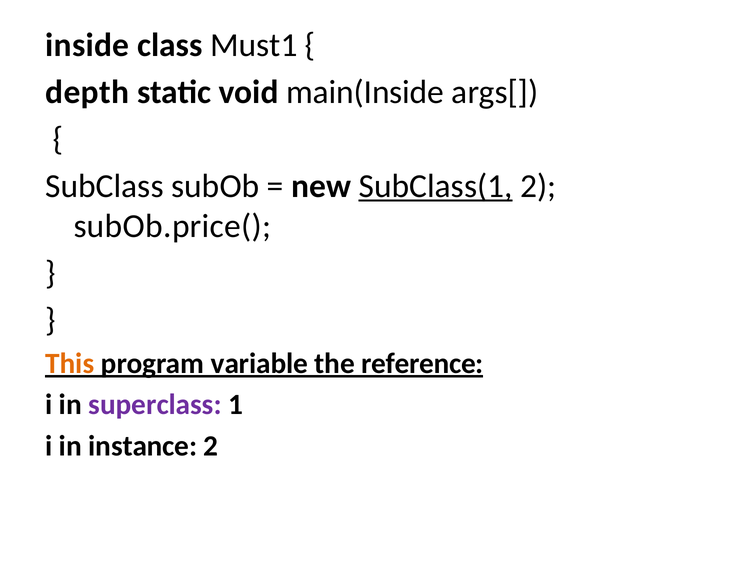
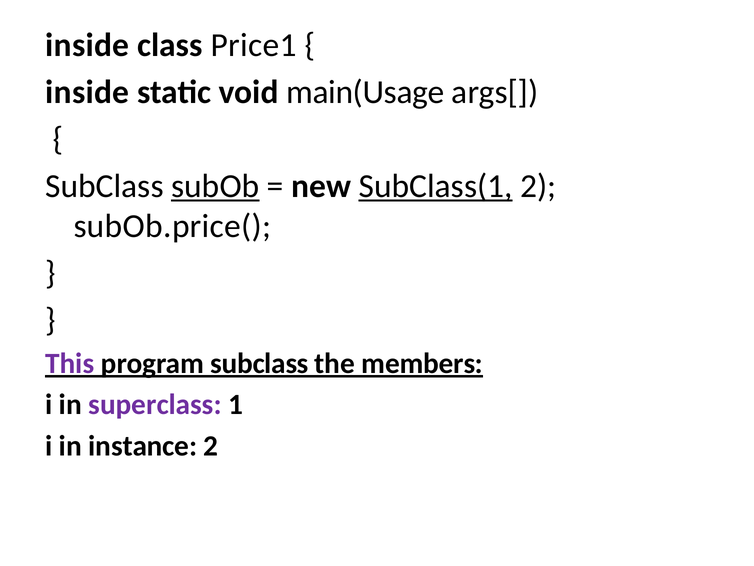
Must1: Must1 -> Price1
depth at (87, 92): depth -> inside
main(Inside: main(Inside -> main(Usage
subOb underline: none -> present
This colour: orange -> purple
program variable: variable -> subclass
reference: reference -> members
